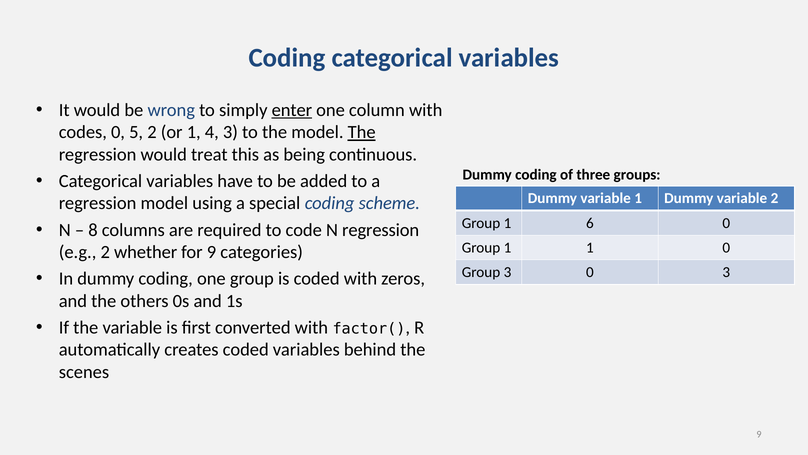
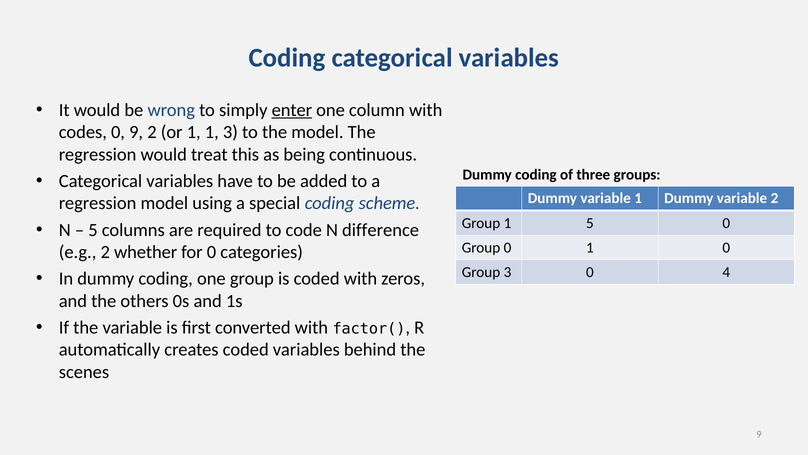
0 5: 5 -> 9
1 4: 4 -> 1
The at (362, 132) underline: present -> none
1 6: 6 -> 5
8 at (93, 230): 8 -> 5
N regression: regression -> difference
1 at (507, 247): 1 -> 0
for 9: 9 -> 0
0 3: 3 -> 4
